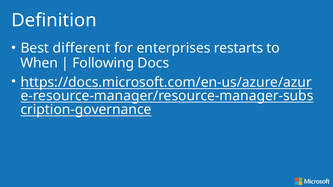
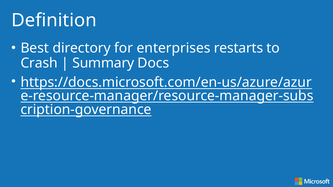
different: different -> directory
When: When -> Crash
Following: Following -> Summary
